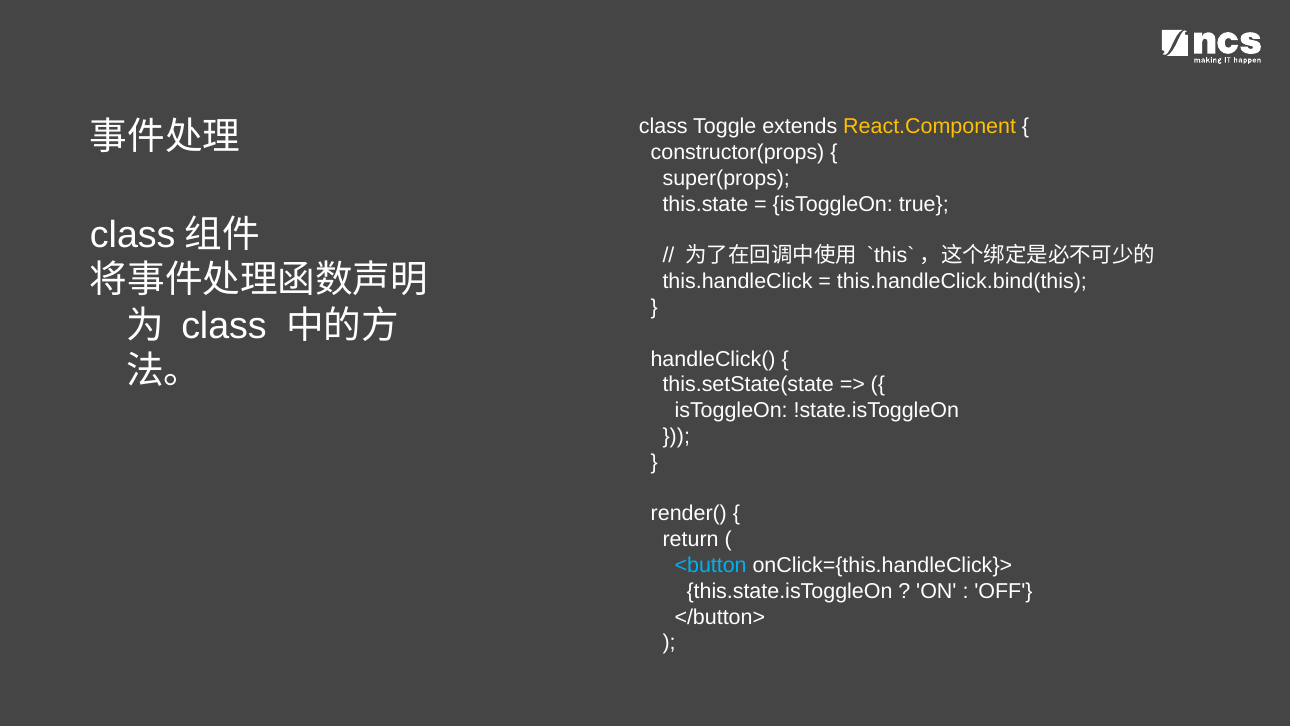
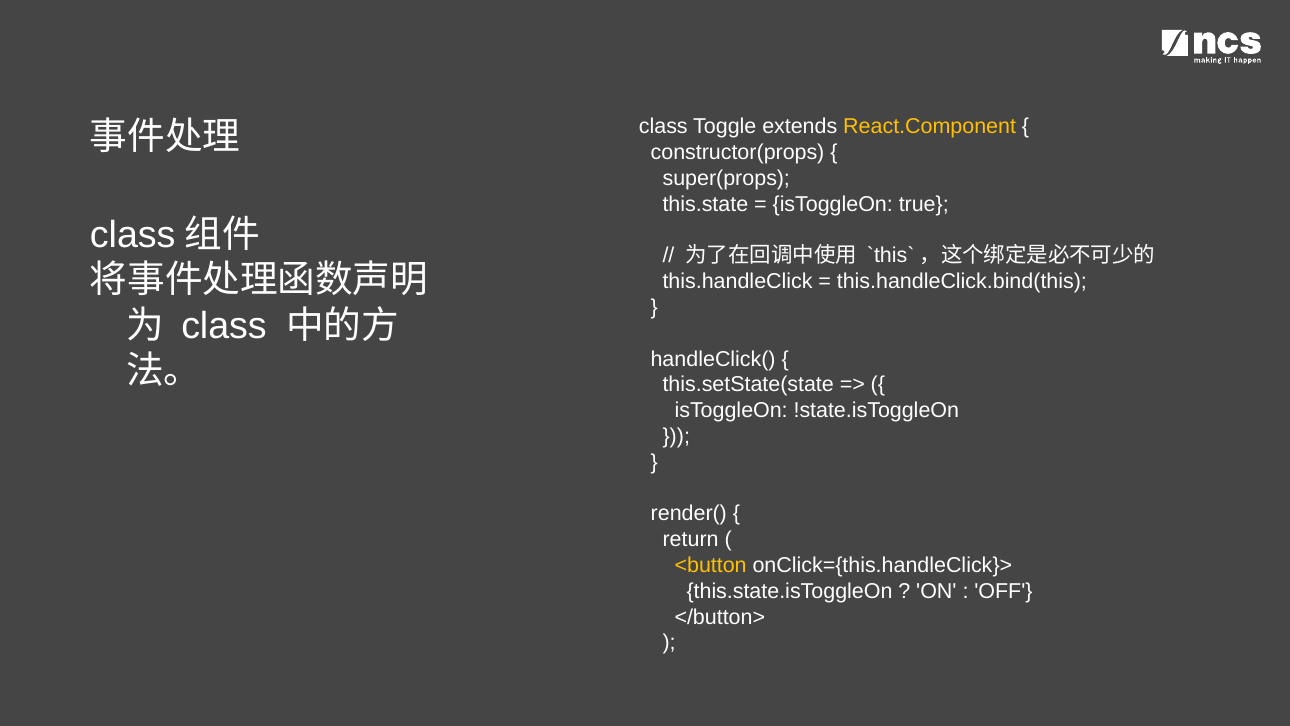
<button colour: light blue -> yellow
